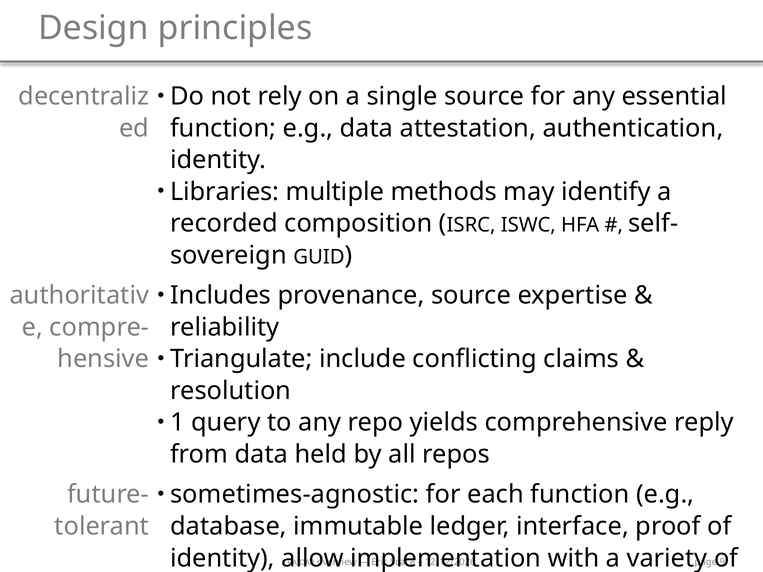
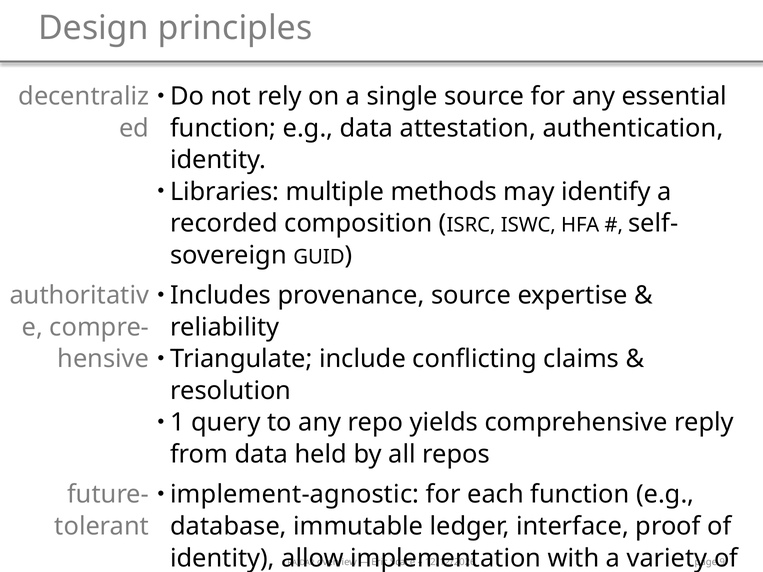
sometimes-agnostic: sometimes-agnostic -> implement-agnostic
